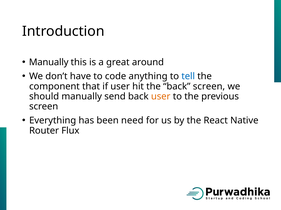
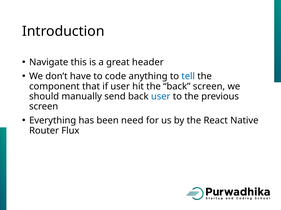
Manually at (49, 63): Manually -> Navigate
around: around -> header
user at (161, 97) colour: orange -> blue
